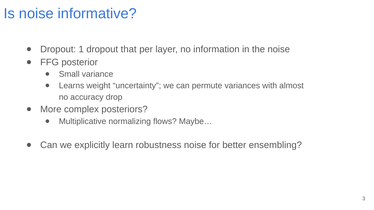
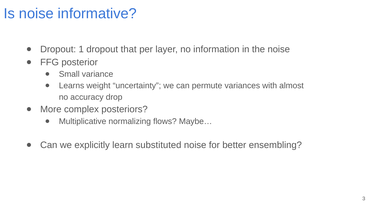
robustness: robustness -> substituted
